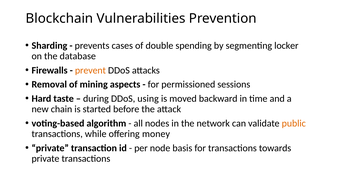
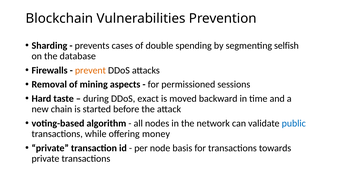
locker: locker -> selfish
using: using -> exact
public colour: orange -> blue
